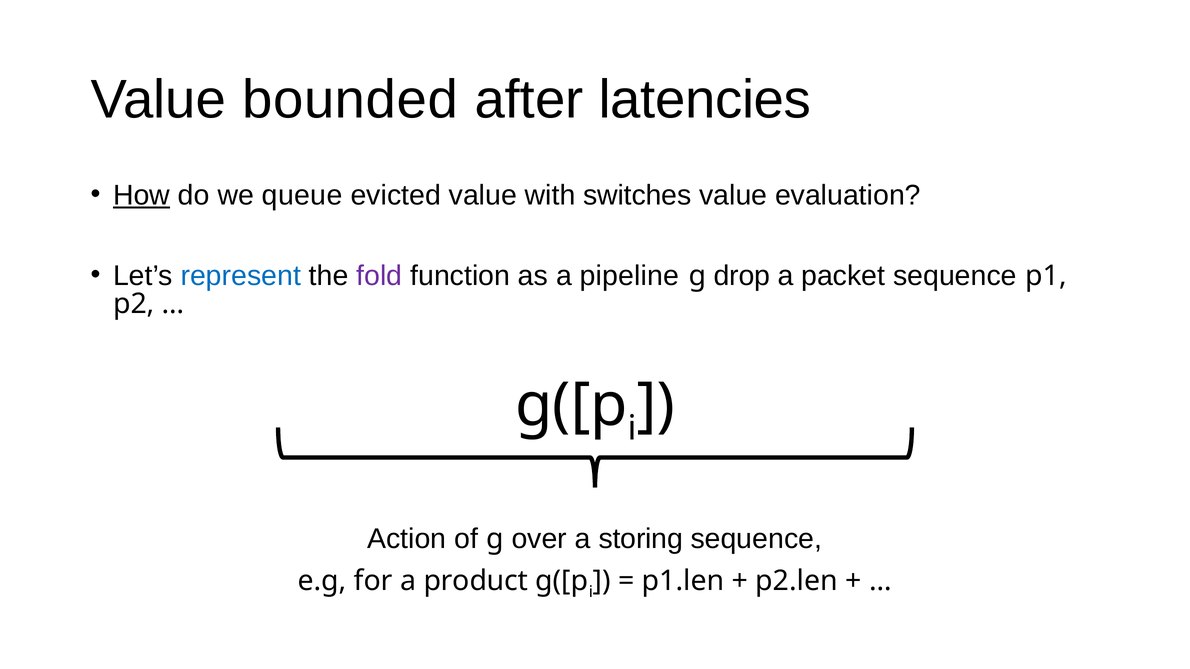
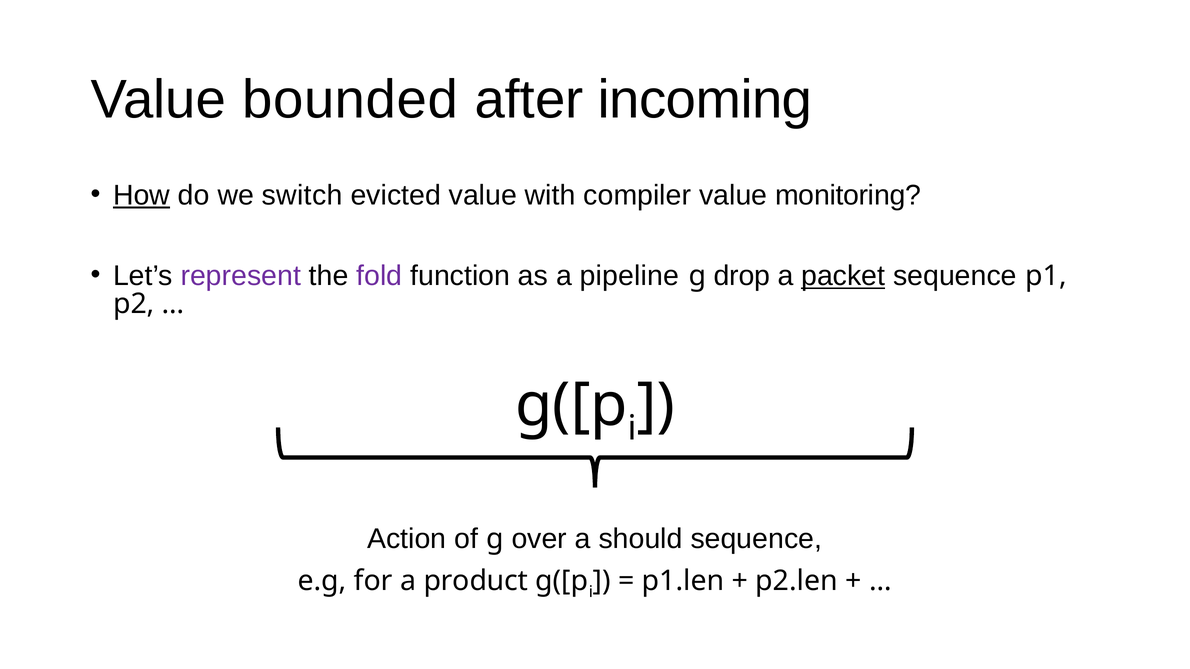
latencies: latencies -> incoming
queue: queue -> switch
switches: switches -> compiler
evaluation: evaluation -> monitoring
represent colour: blue -> purple
packet underline: none -> present
storing: storing -> should
